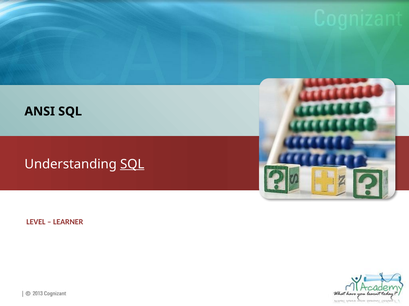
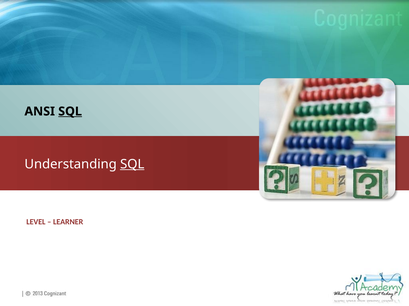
SQL at (70, 112) underline: none -> present
